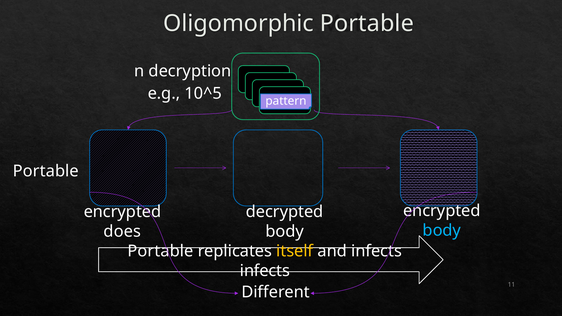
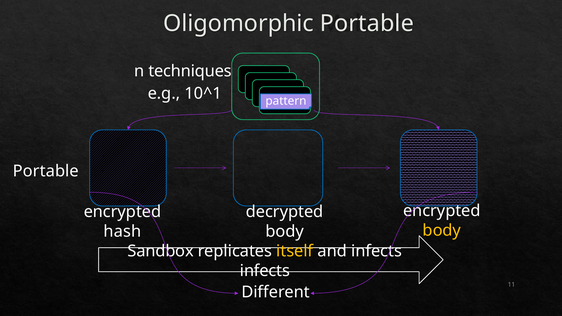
decryption: decryption -> techniques
10^5: 10^5 -> 10^1
body at (442, 230) colour: light blue -> yellow
does: does -> hash
Portable at (161, 251): Portable -> Sandbox
